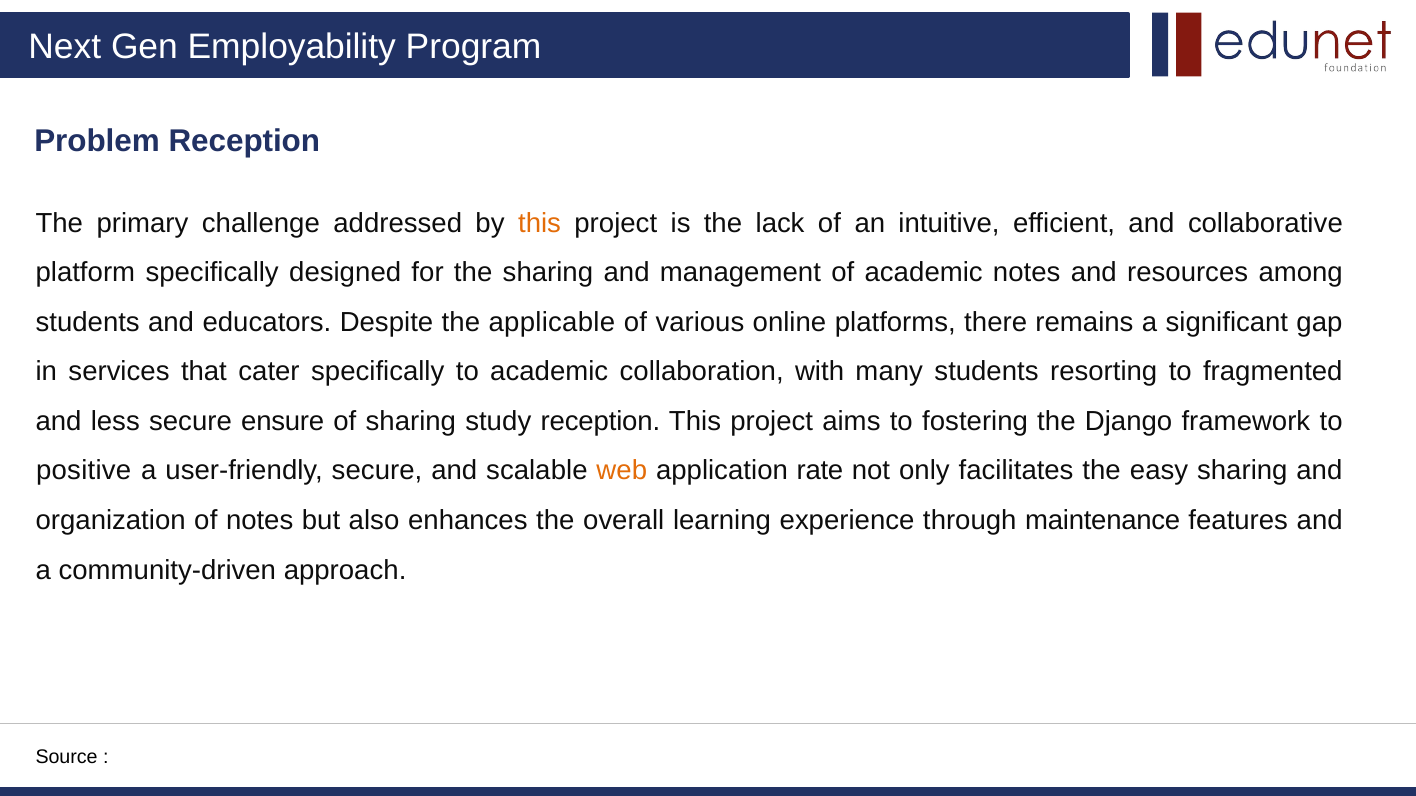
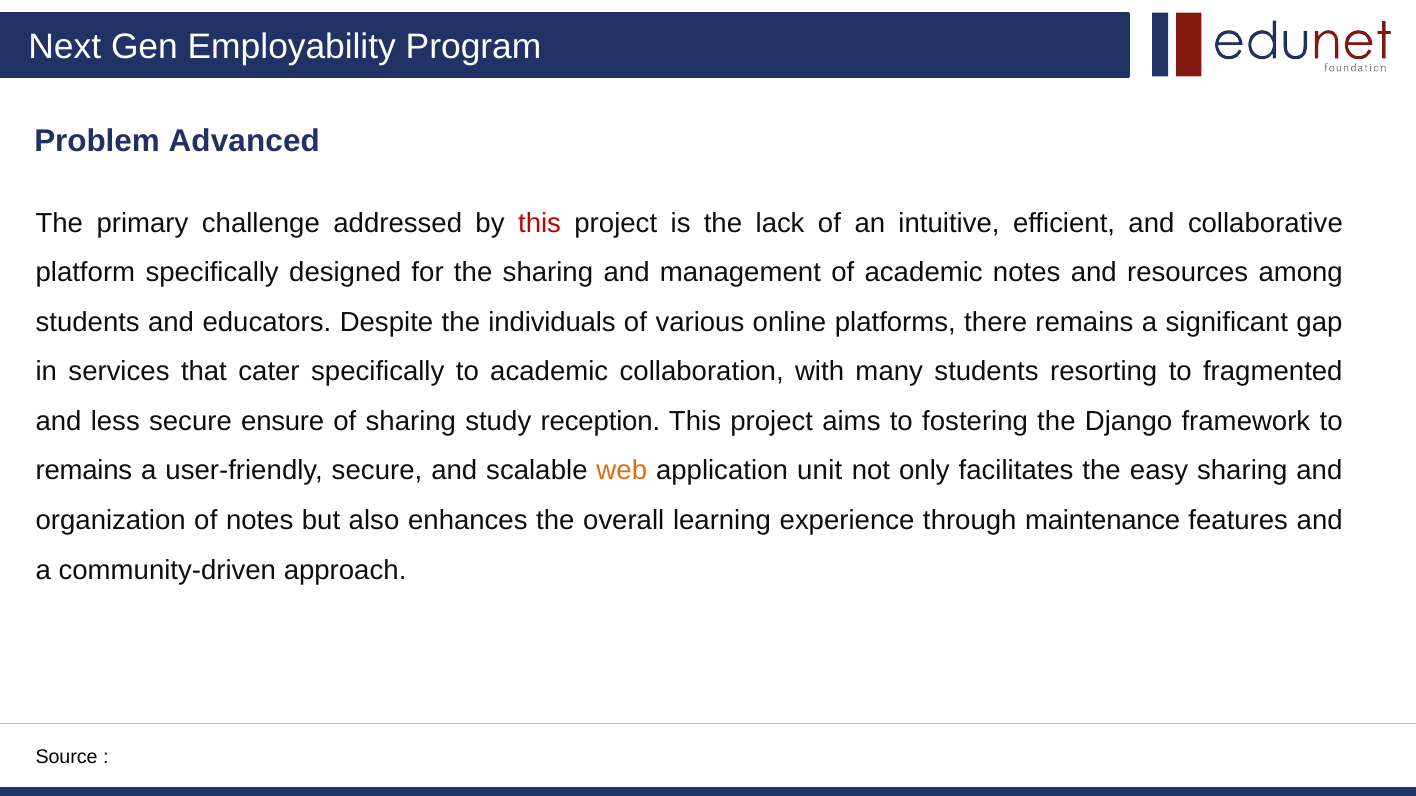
Problem Reception: Reception -> Advanced
this at (540, 223) colour: orange -> red
applicable: applicable -> individuals
positive at (84, 471): positive -> remains
rate: rate -> unit
